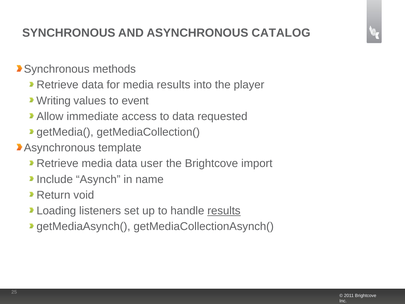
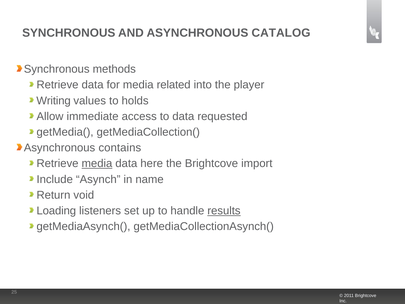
media results: results -> related
event: event -> holds
template: template -> contains
media at (97, 163) underline: none -> present
user: user -> here
